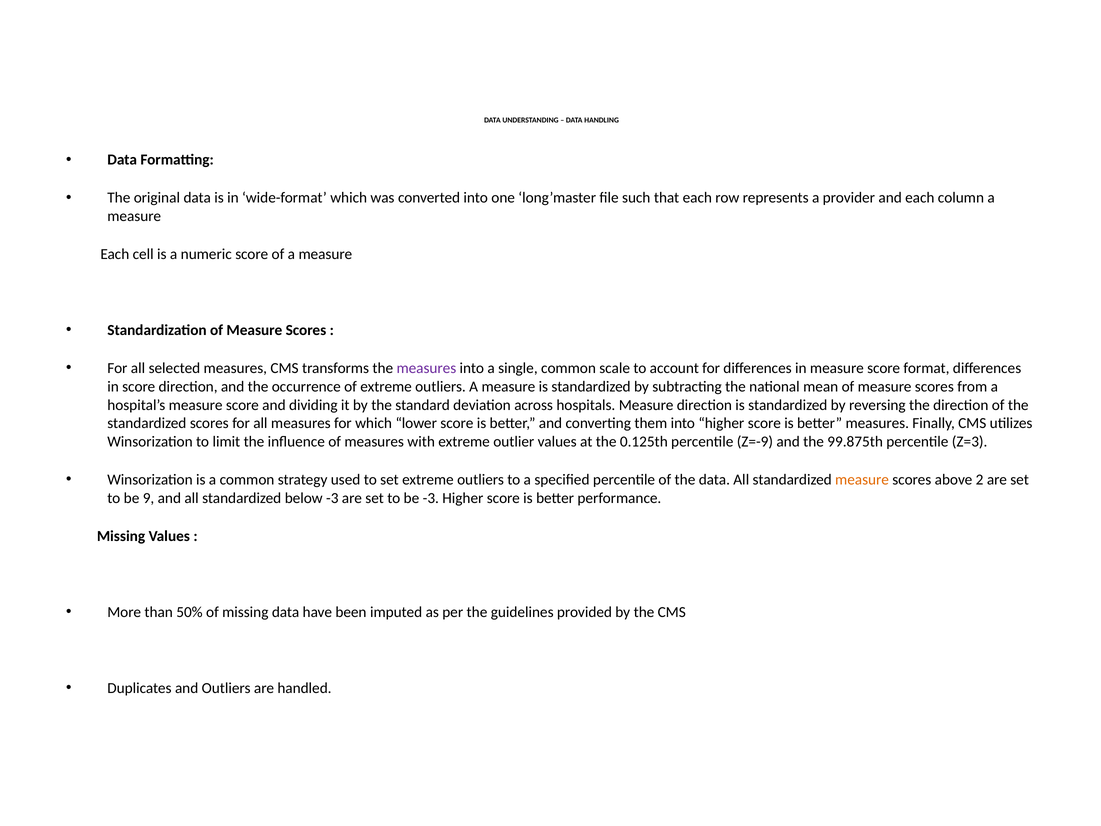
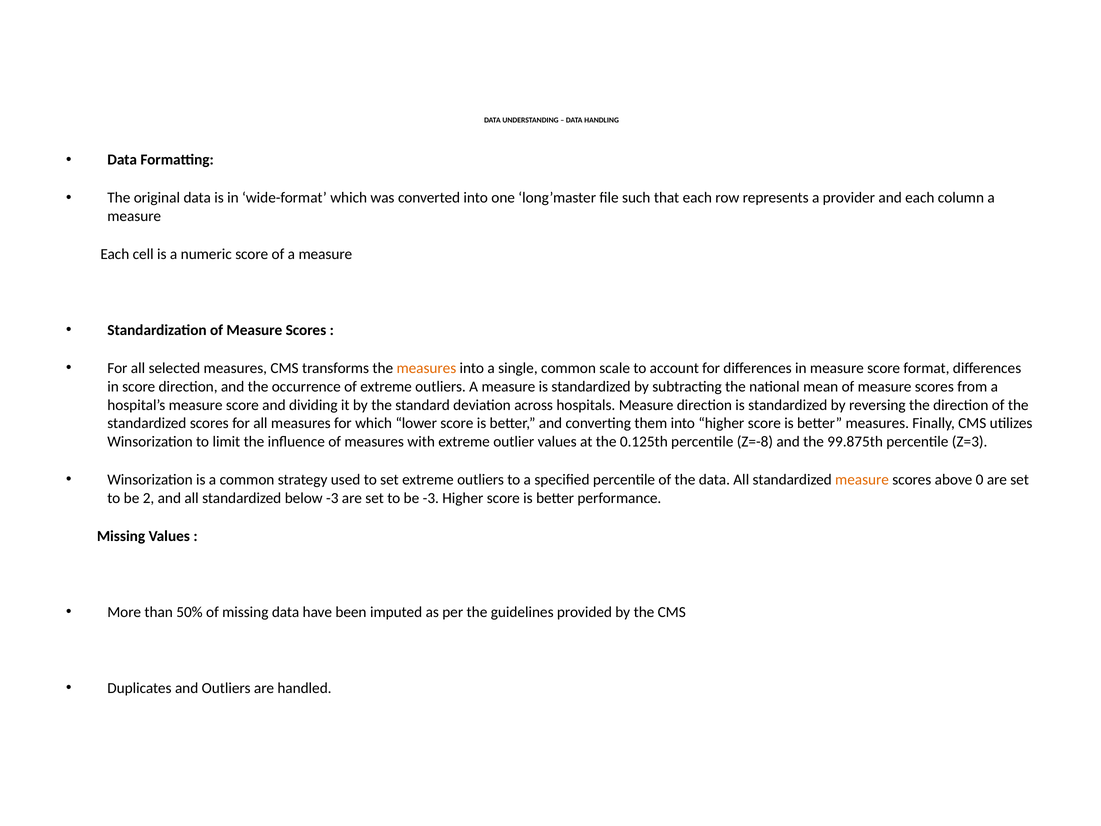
measures at (426, 368) colour: purple -> orange
Z=-9: Z=-9 -> Z=-8
2: 2 -> 0
9: 9 -> 2
